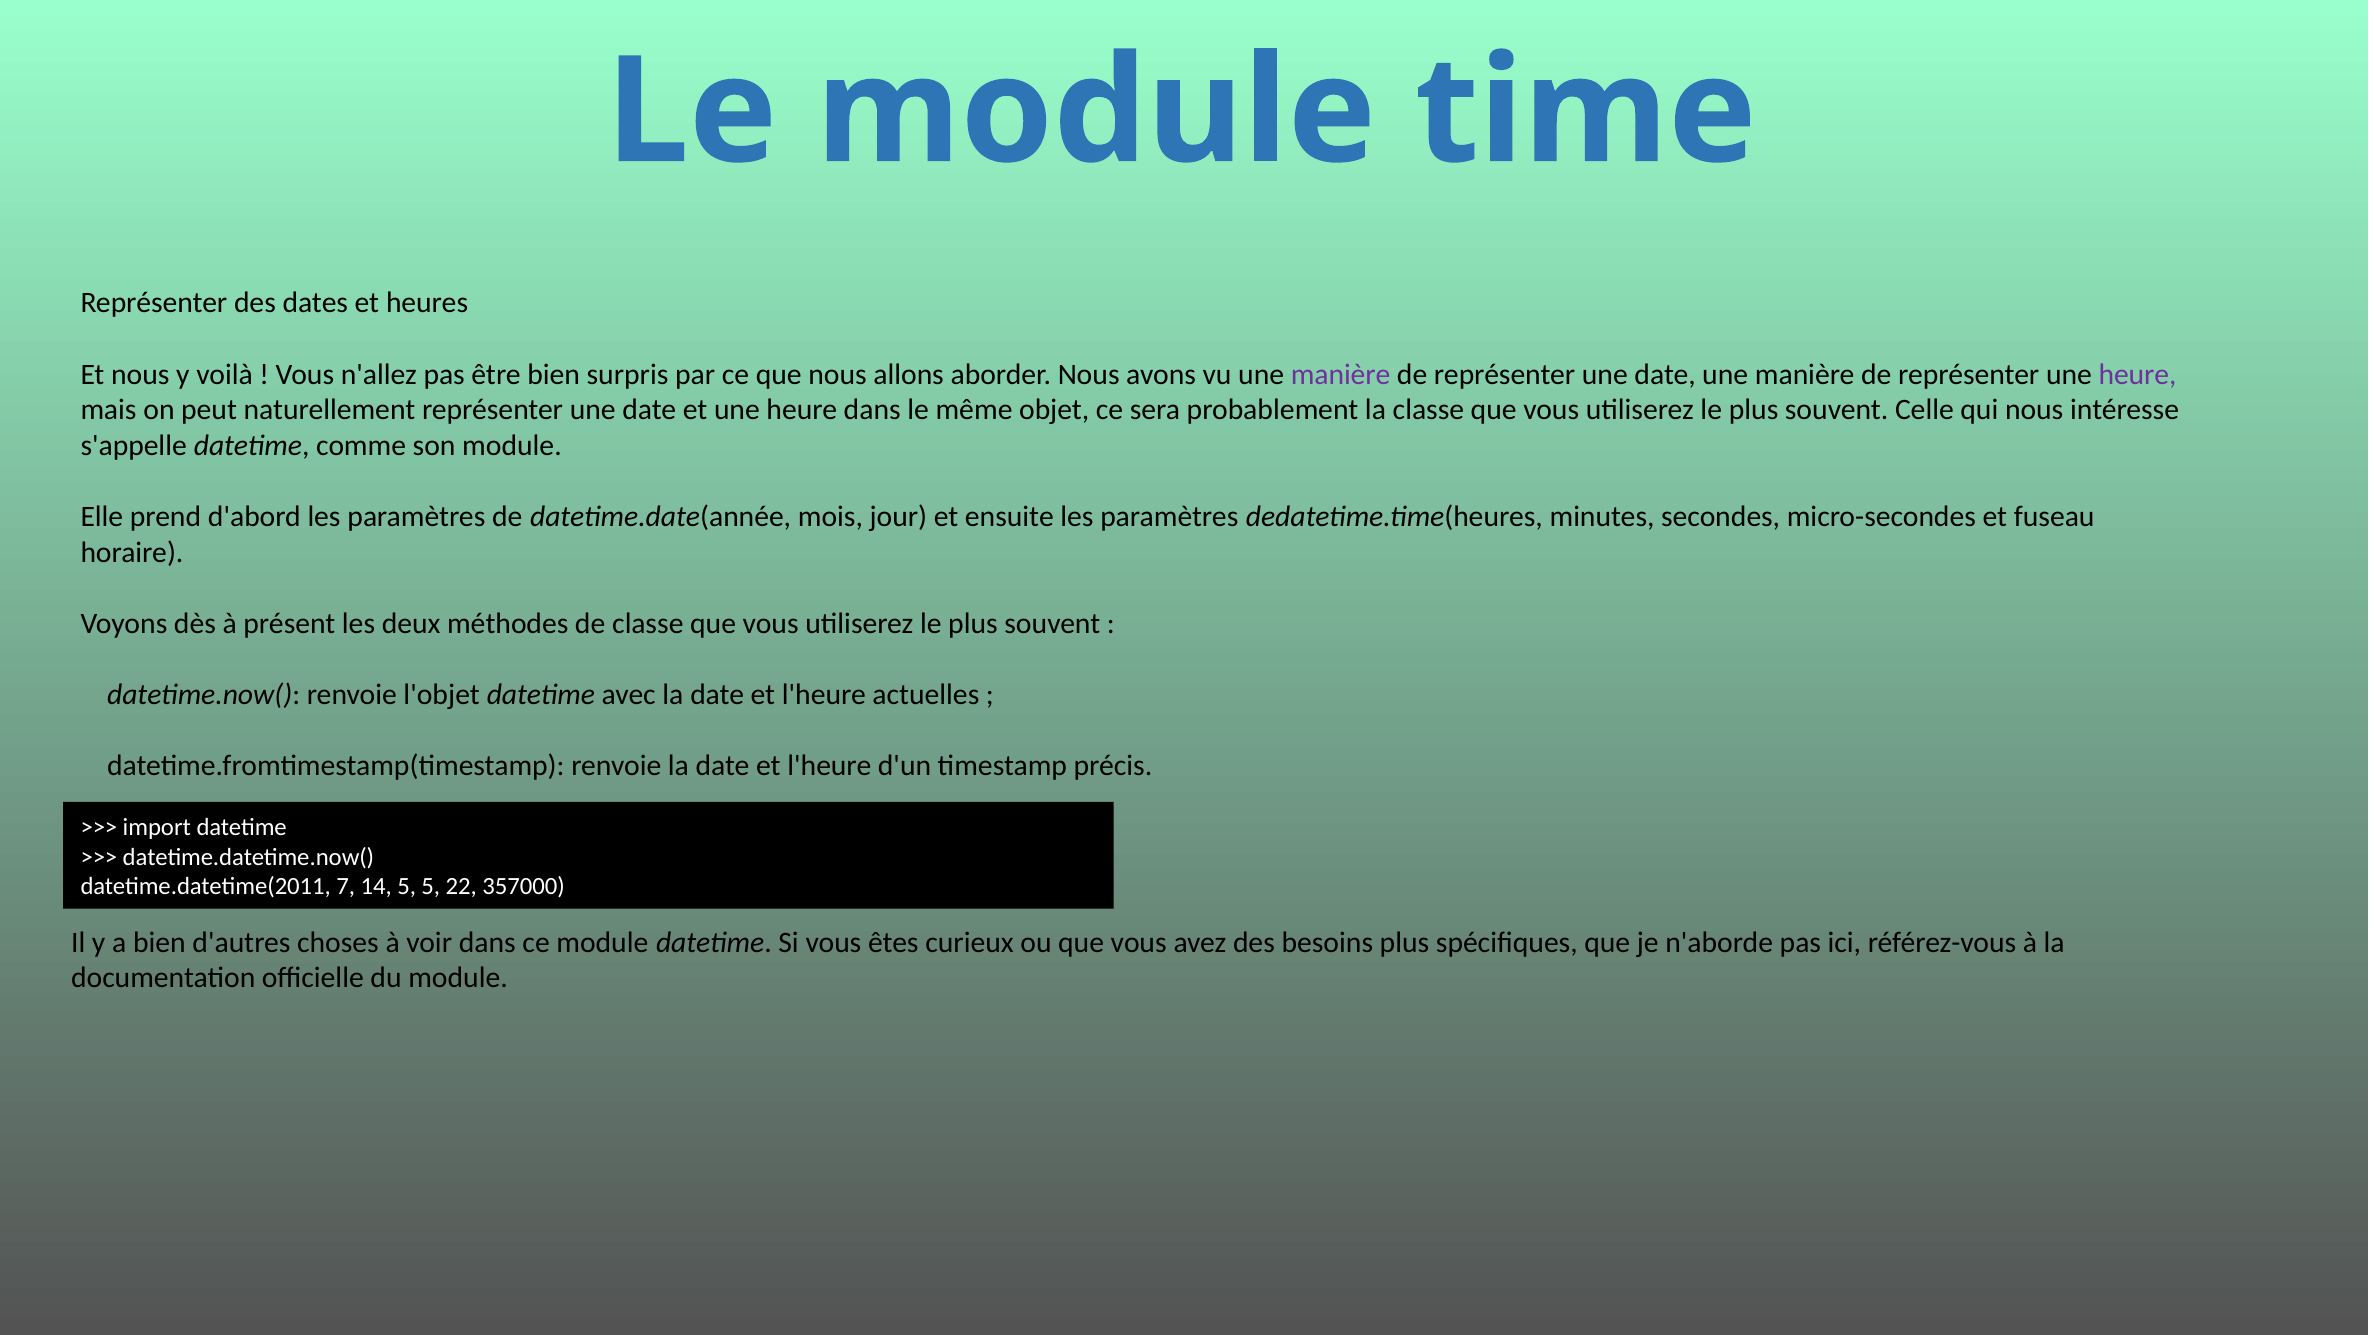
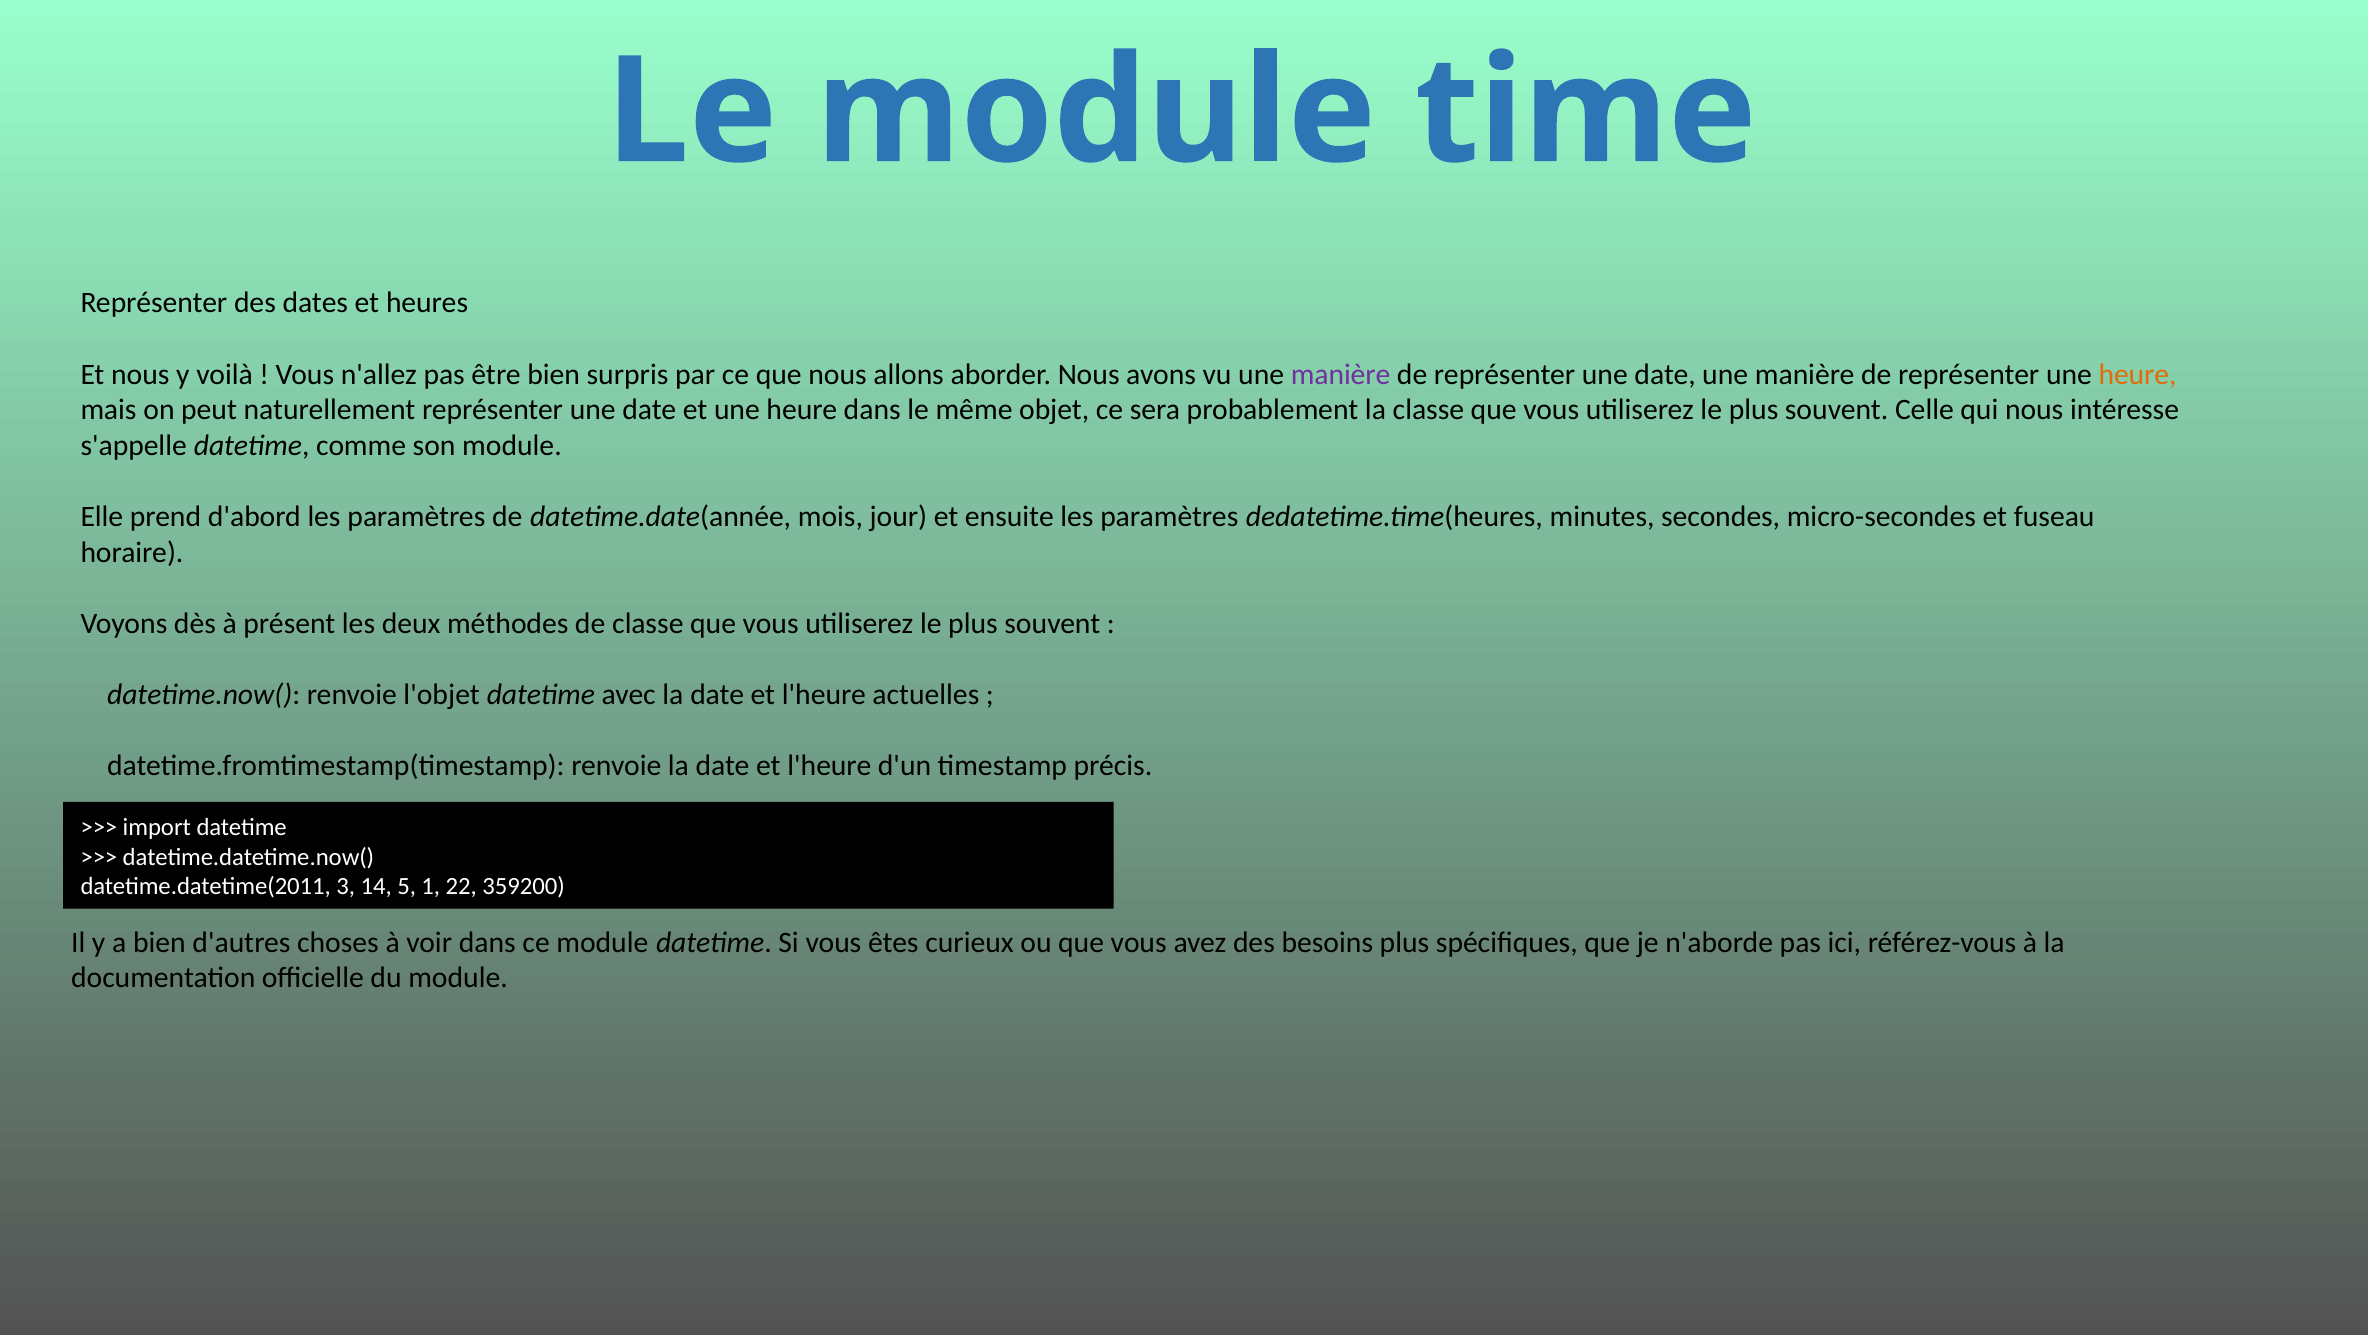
heure at (2137, 374) colour: purple -> orange
7: 7 -> 3
5 5: 5 -> 1
357000: 357000 -> 359200
